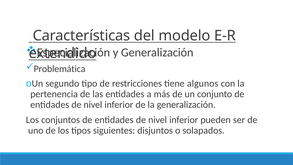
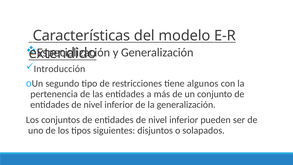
Problemática: Problemática -> Introducción
